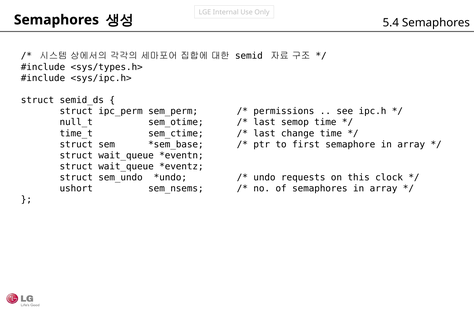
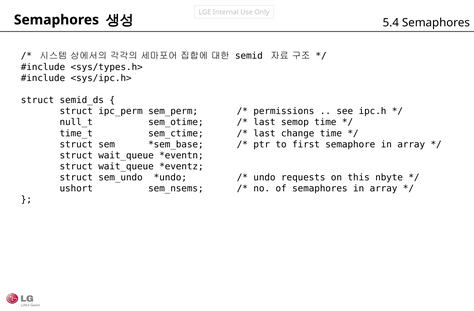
clock: clock -> nbyte
